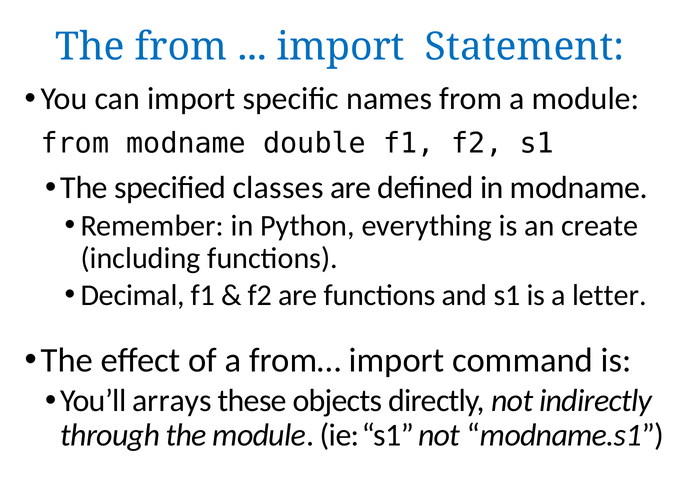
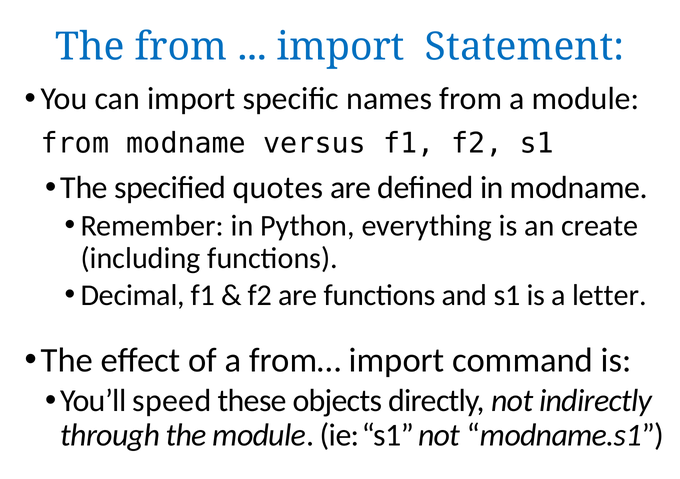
double: double -> versus
classes: classes -> quotes
arrays: arrays -> speed
